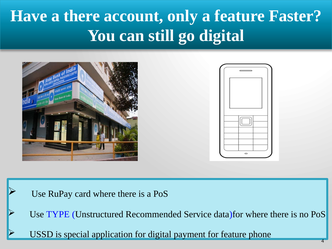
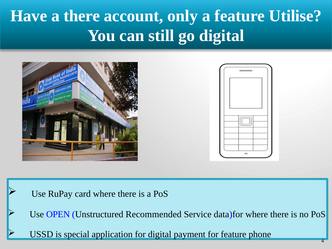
Faster: Faster -> Utilise
TYPE: TYPE -> OPEN
